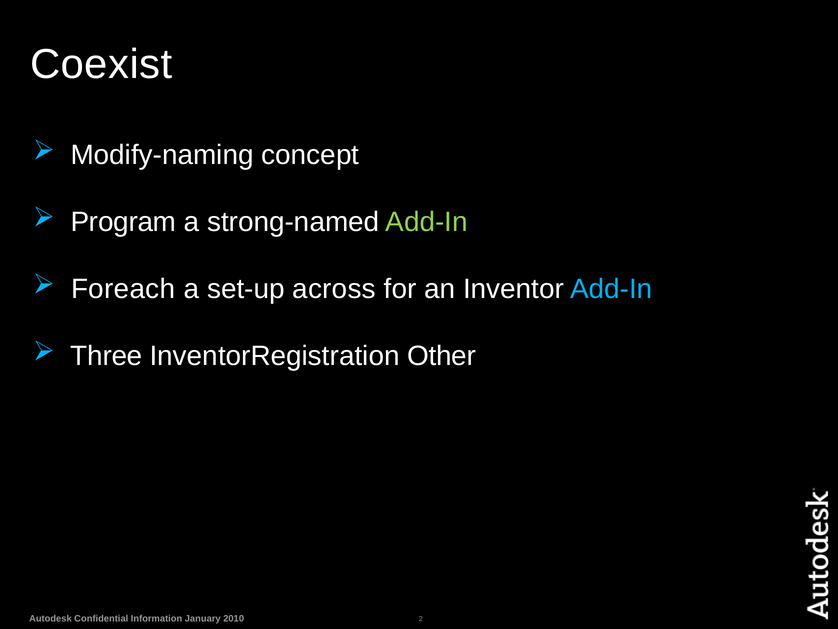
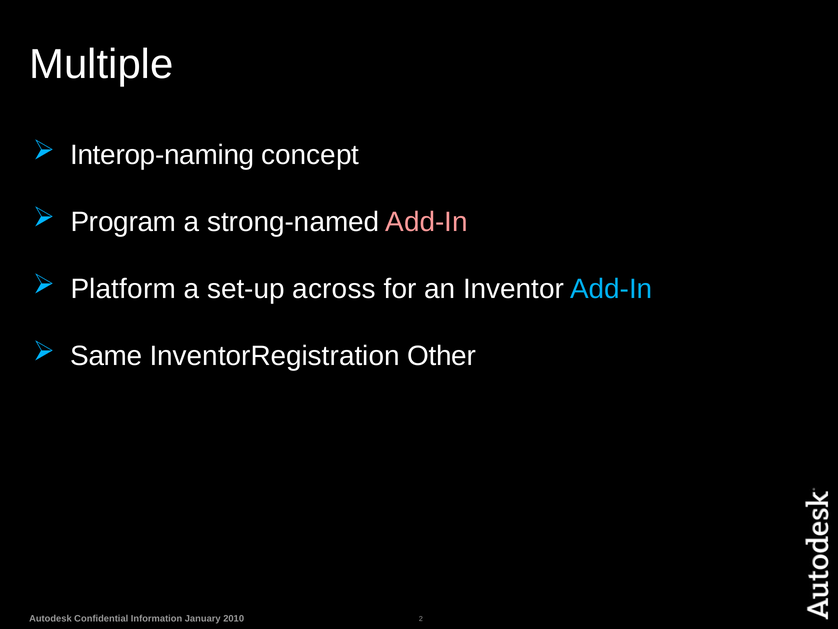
Coexist: Coexist -> Multiple
Modify-naming: Modify-naming -> Interop-naming
Add-In at (427, 222) colour: light green -> pink
Foreach: Foreach -> Platform
Three: Three -> Same
